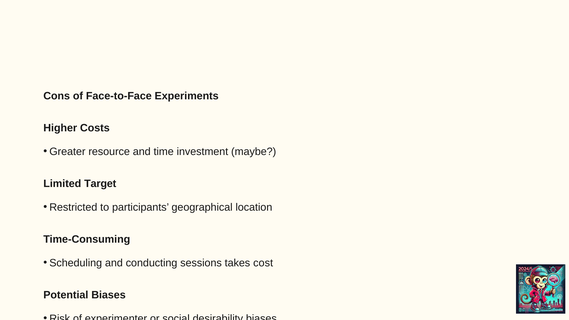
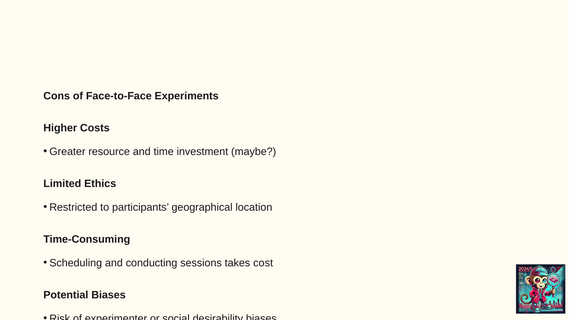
Target: Target -> Ethics
